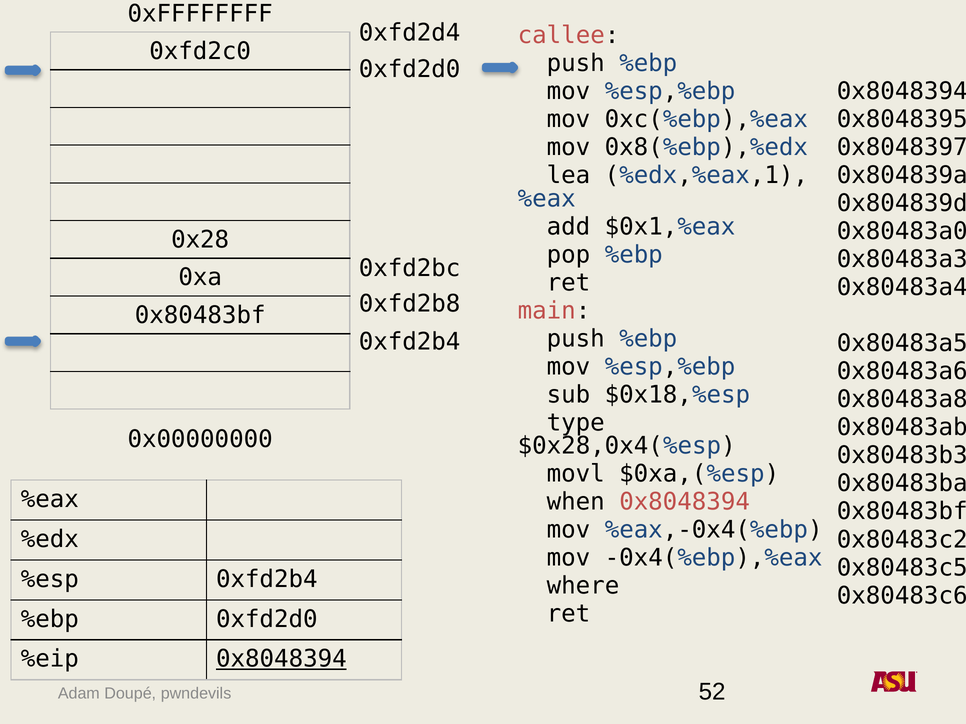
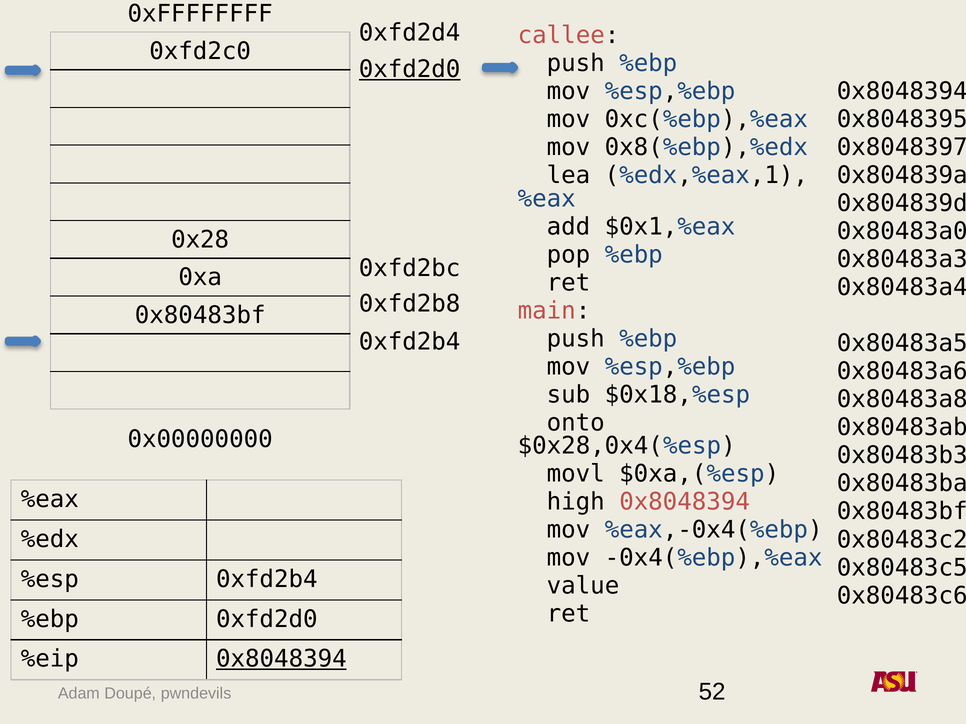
0xfd2d0 at (410, 69) underline: none -> present
type: type -> onto
when: when -> high
where: where -> value
